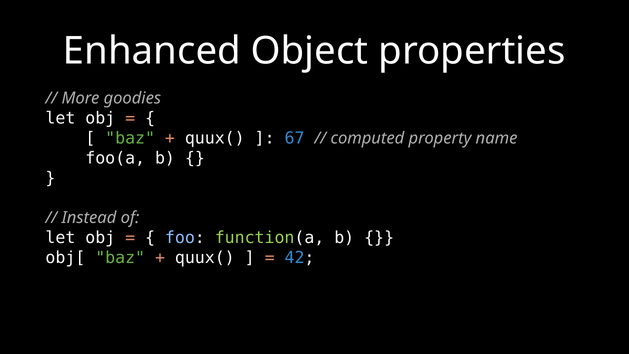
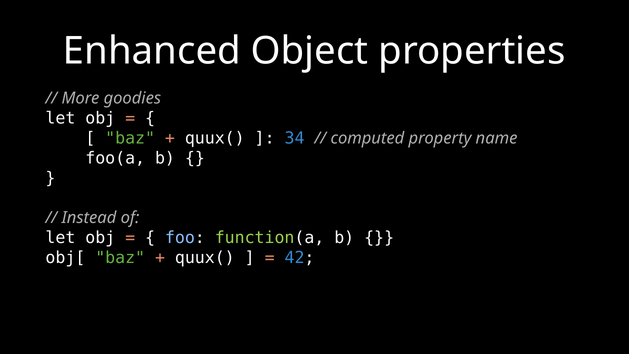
67: 67 -> 34
